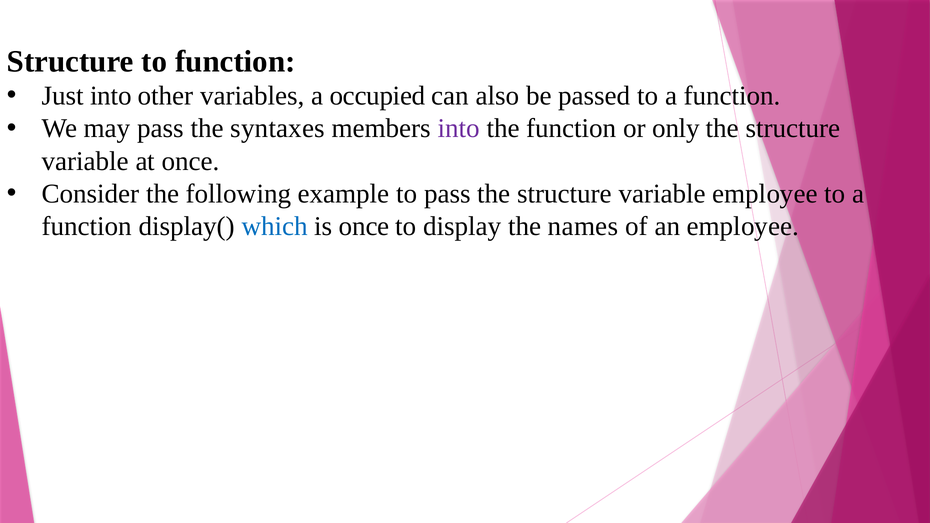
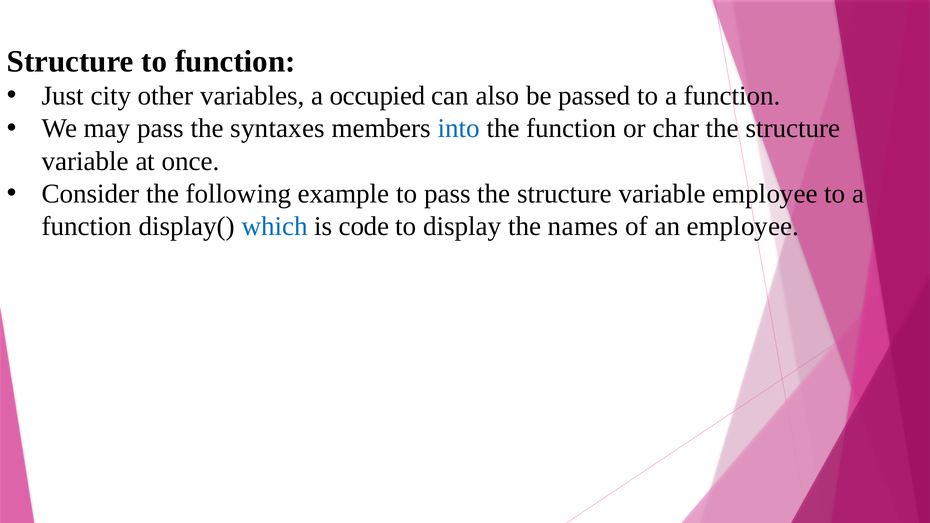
Just into: into -> city
into at (459, 129) colour: purple -> blue
only: only -> char
is once: once -> code
